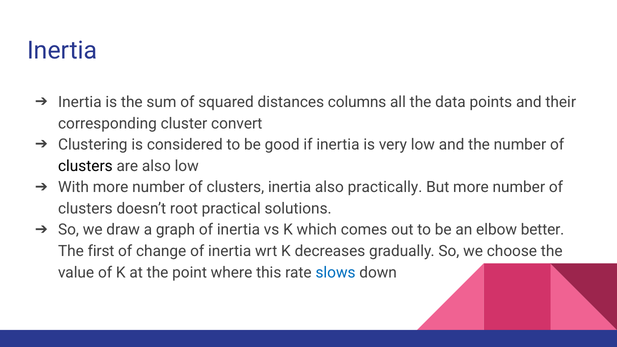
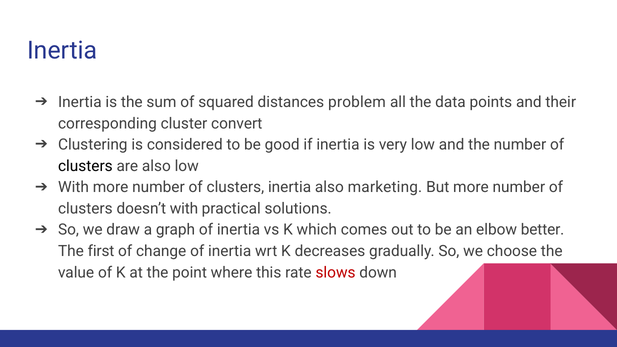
columns: columns -> problem
practically: practically -> marketing
doesn’t root: root -> with
slows colour: blue -> red
